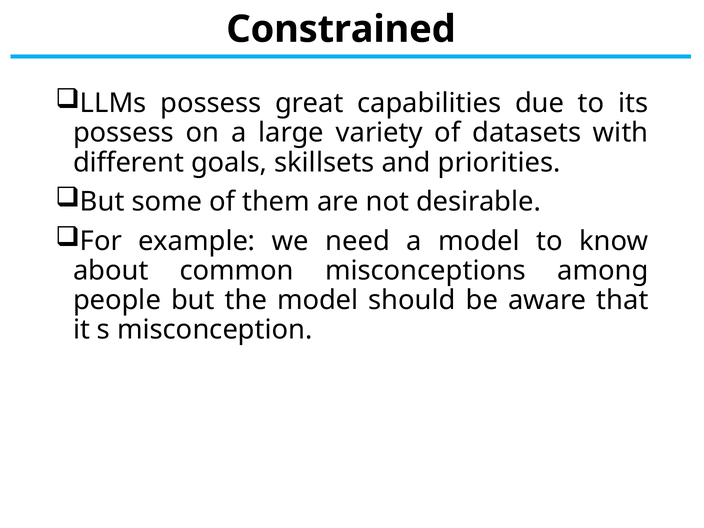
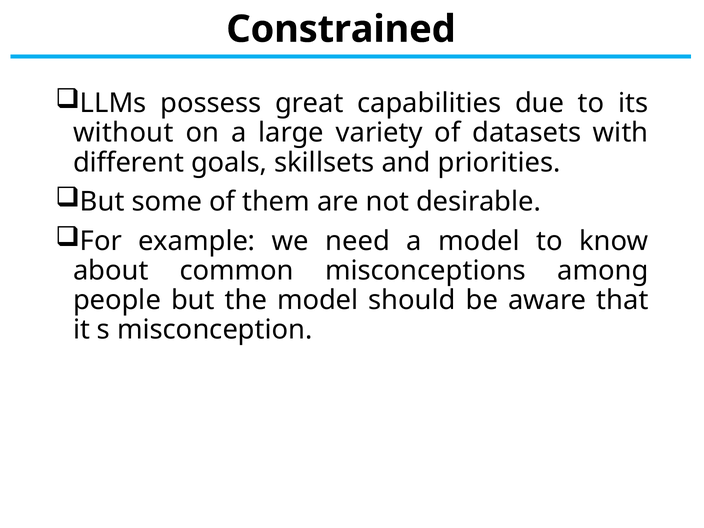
possess at (123, 133): possess -> without
